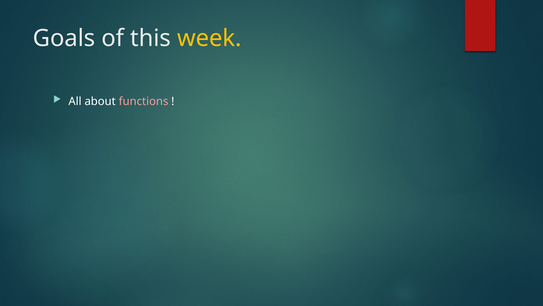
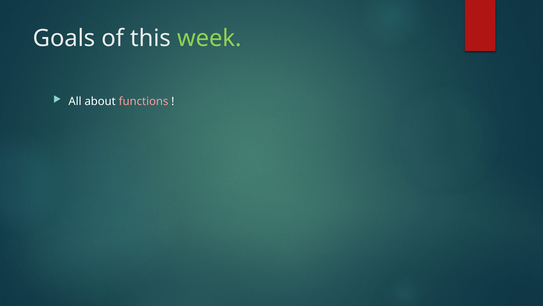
week colour: yellow -> light green
